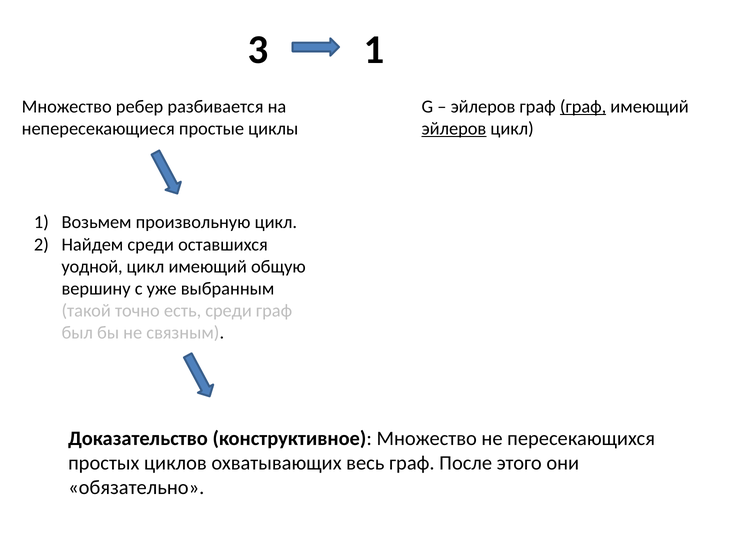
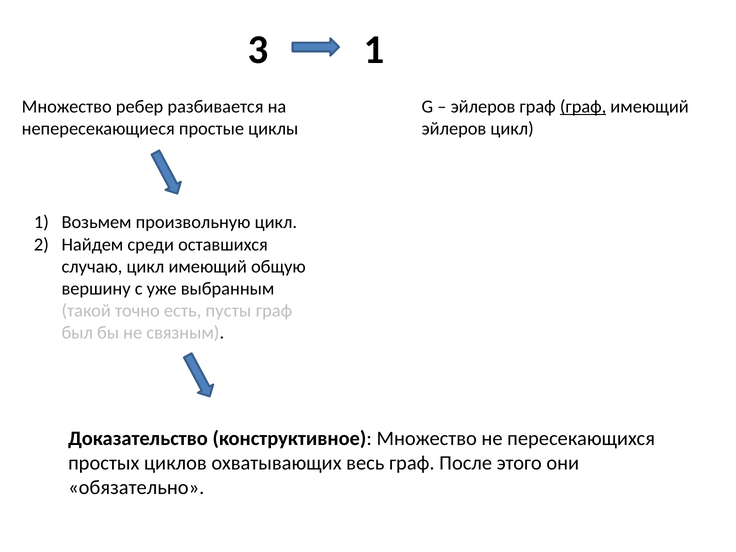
эйлеров at (454, 129) underline: present -> none
уодной: уодной -> случаю
есть среди: среди -> пусты
